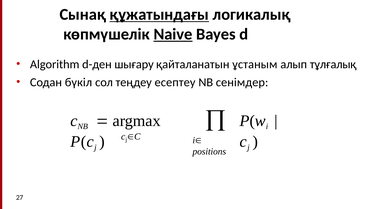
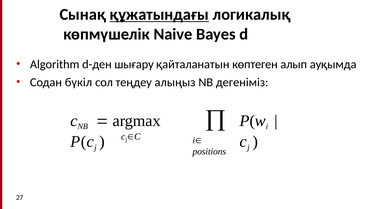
Naive underline: present -> none
ұстаным: ұстаным -> көптеген
тұлғалық: тұлғалық -> ауқымда
есептеу: есептеу -> алыңыз
сенімдер: сенімдер -> дегеніміз
